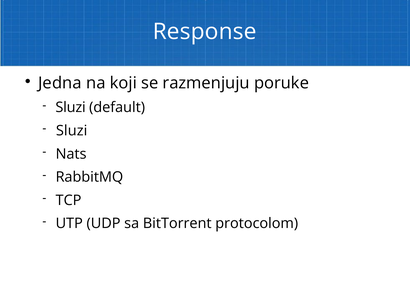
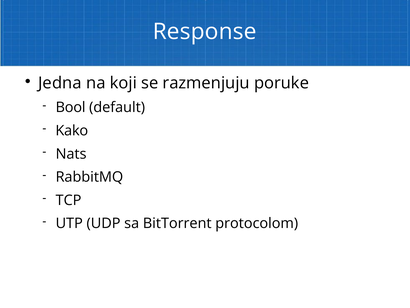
Sluzi at (71, 107): Sluzi -> Bool
Sluzi at (72, 131): Sluzi -> Kako
